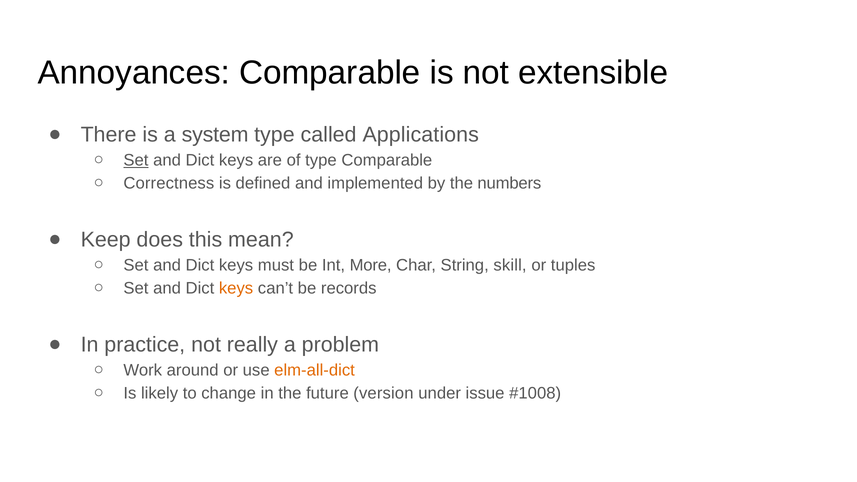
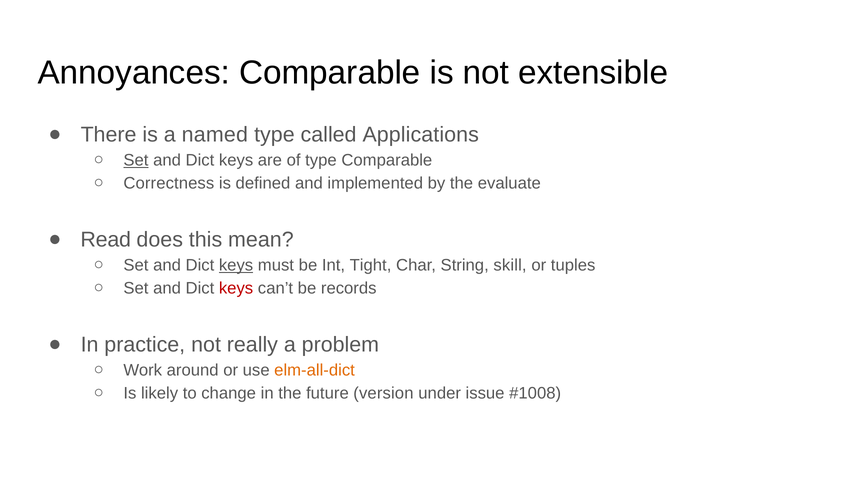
system: system -> named
numbers: numbers -> evaluate
Keep: Keep -> Read
keys at (236, 265) underline: none -> present
More: More -> Tight
keys at (236, 288) colour: orange -> red
